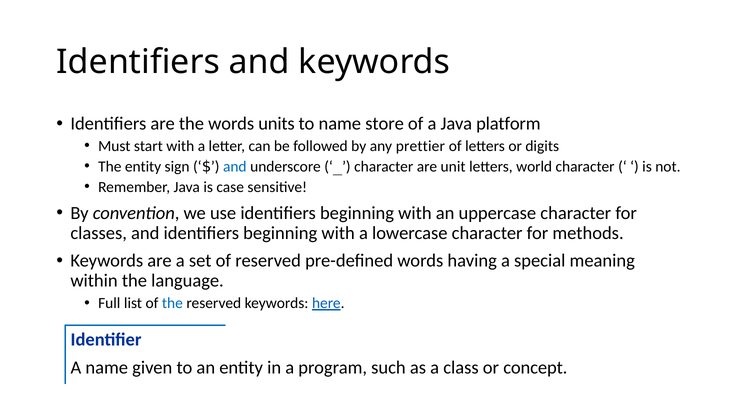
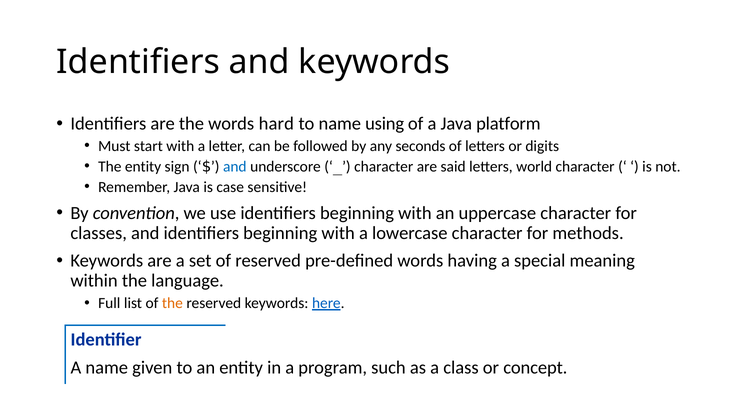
units: units -> hard
store: store -> using
prettier: prettier -> seconds
unit: unit -> said
the at (172, 303) colour: blue -> orange
